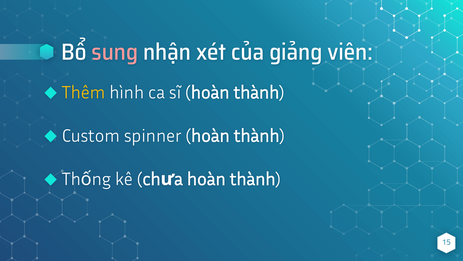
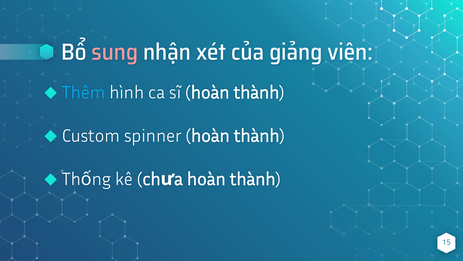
Thêm colour: yellow -> light blue
